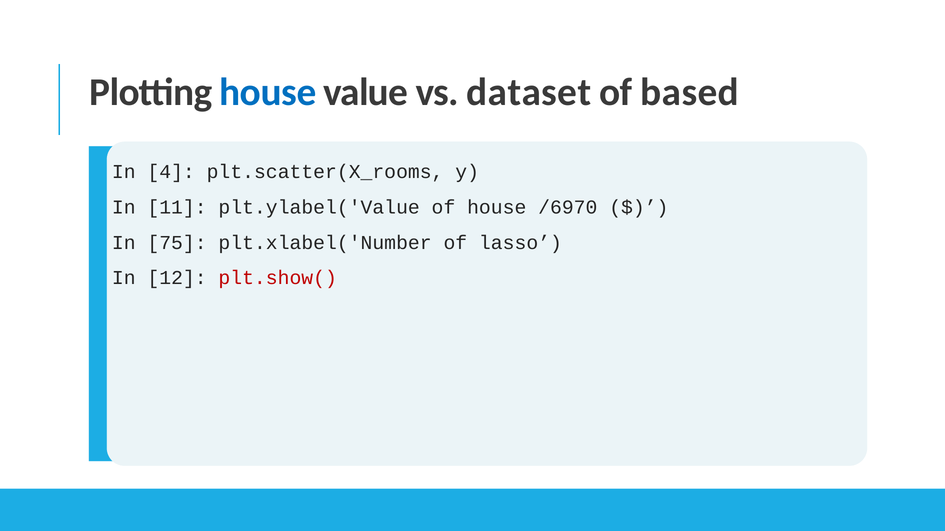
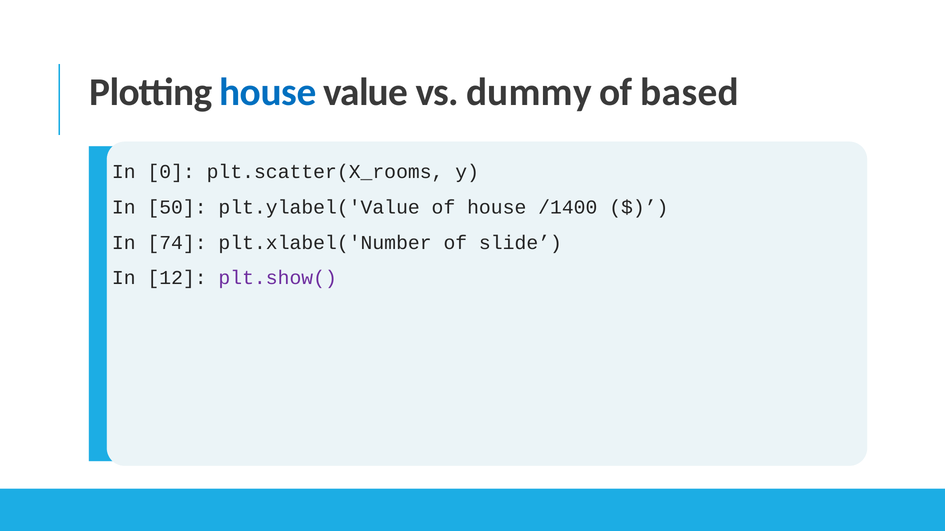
dataset: dataset -> dummy
4: 4 -> 0
11: 11 -> 50
/6970: /6970 -> /1400
75: 75 -> 74
lasso: lasso -> slide
plt.show( colour: red -> purple
